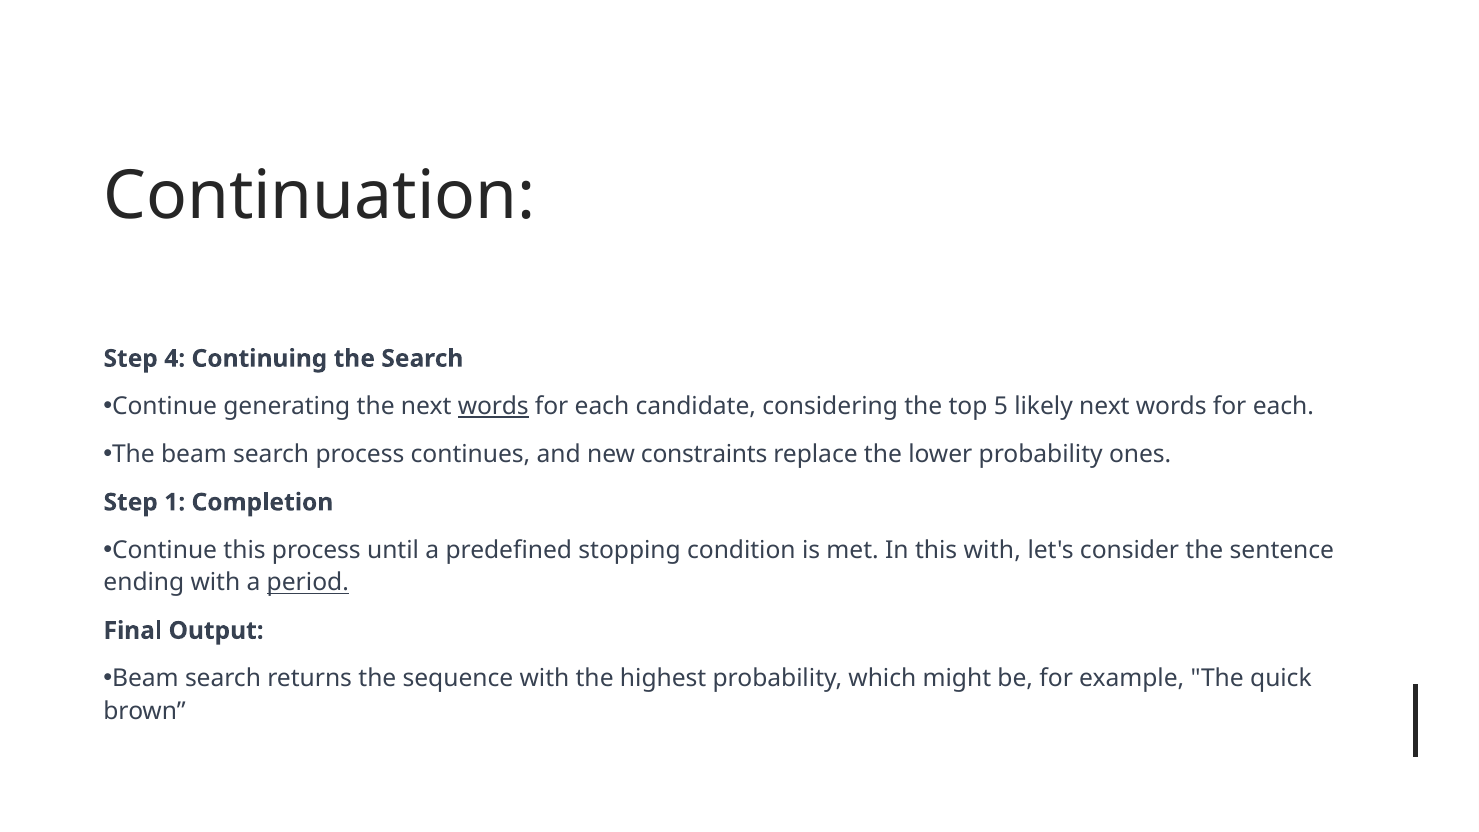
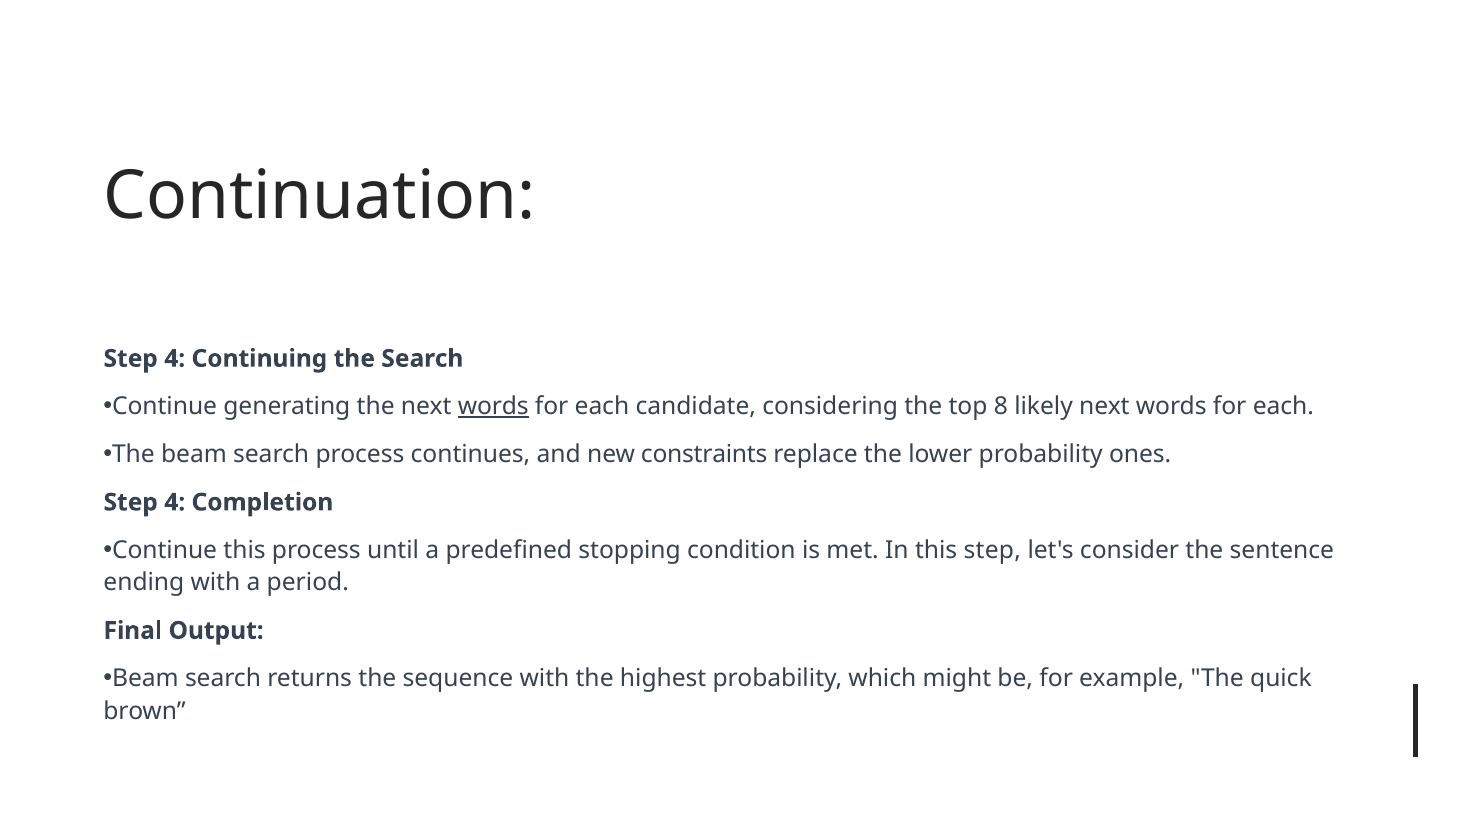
5: 5 -> 8
1 at (175, 502): 1 -> 4
this with: with -> step
period underline: present -> none
